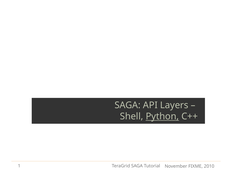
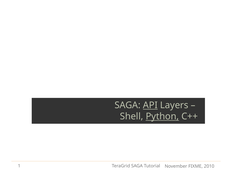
API underline: none -> present
